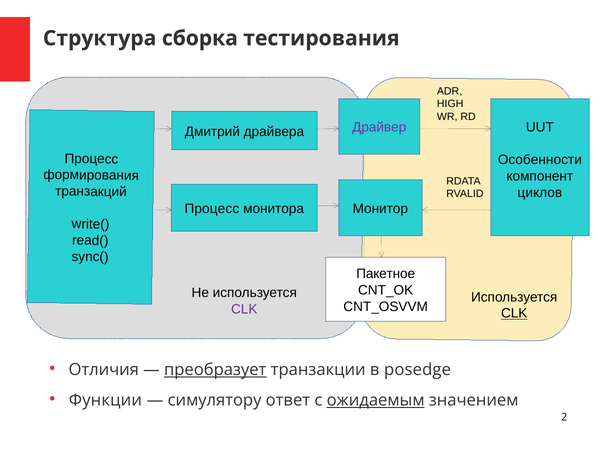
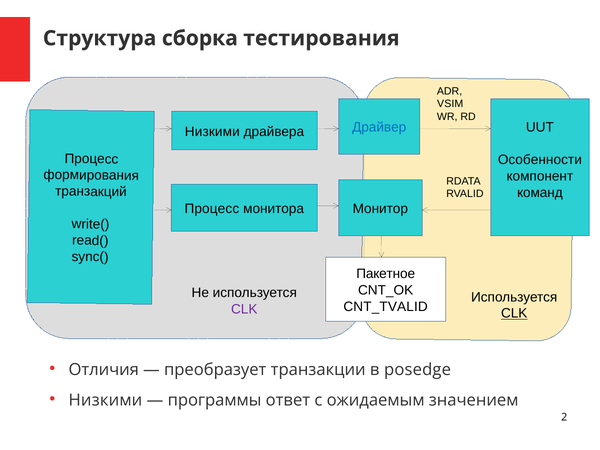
HIGH: HIGH -> VSIM
Драйвер colour: purple -> blue
Дмитрий at (212, 132): Дмитрий -> Низкими
циклов: циклов -> команд
CNT_OSVVM: CNT_OSVVM -> CNT_TVALID
преобразует underline: present -> none
Функции at (105, 400): Функции -> Низкими
симулятору: симулятору -> программы
ожидаемым underline: present -> none
